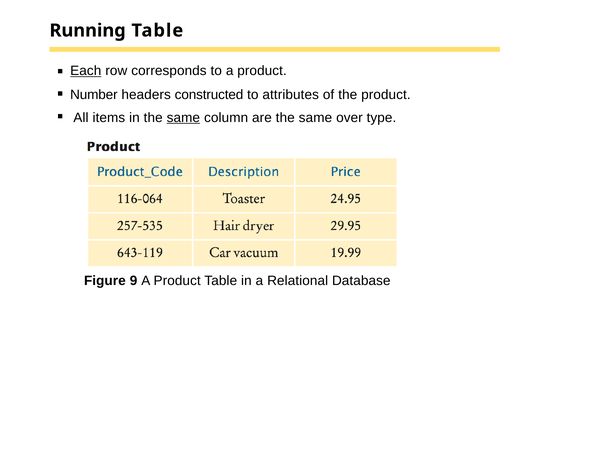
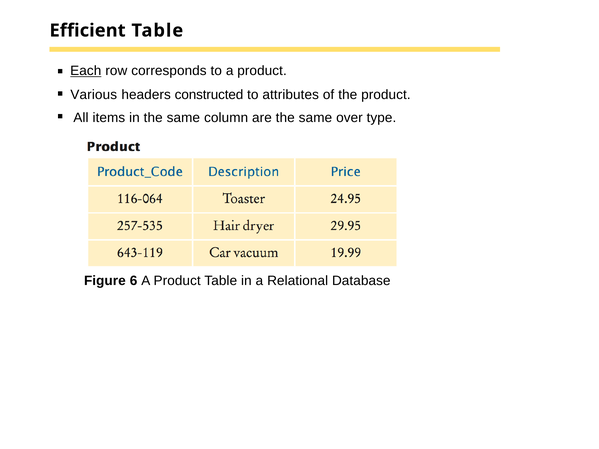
Running: Running -> Efficient
Number: Number -> Various
same at (183, 118) underline: present -> none
9: 9 -> 6
